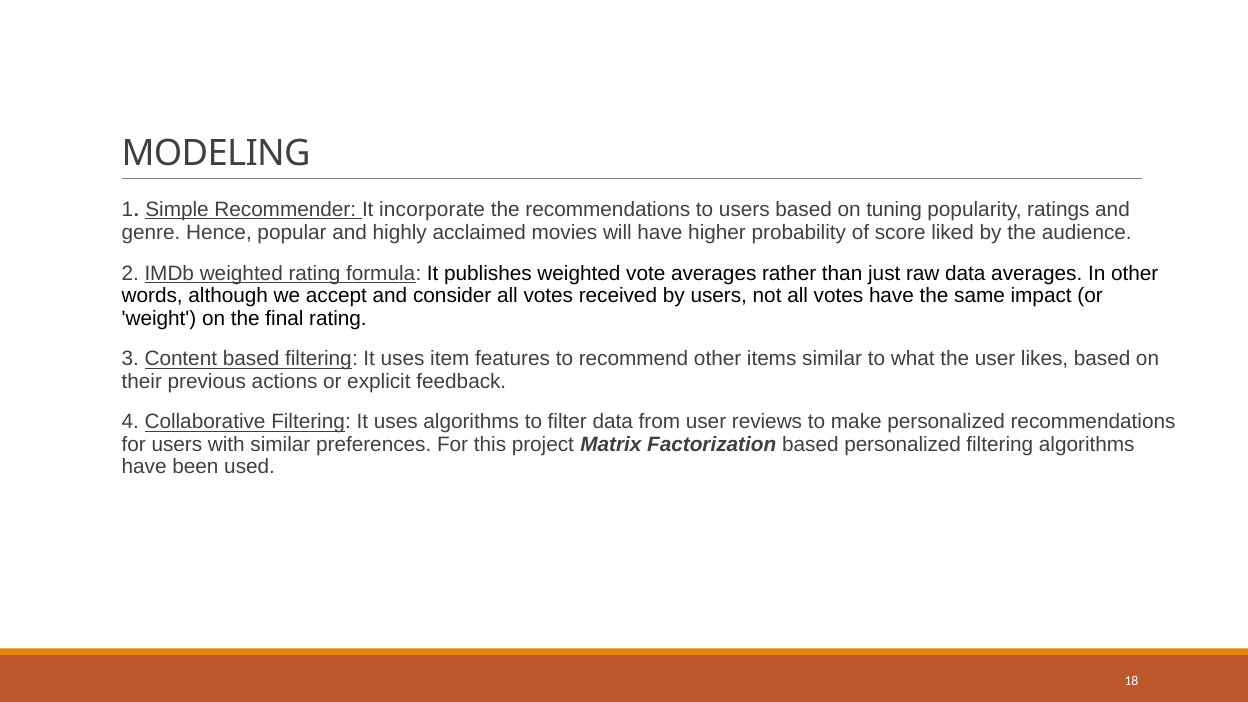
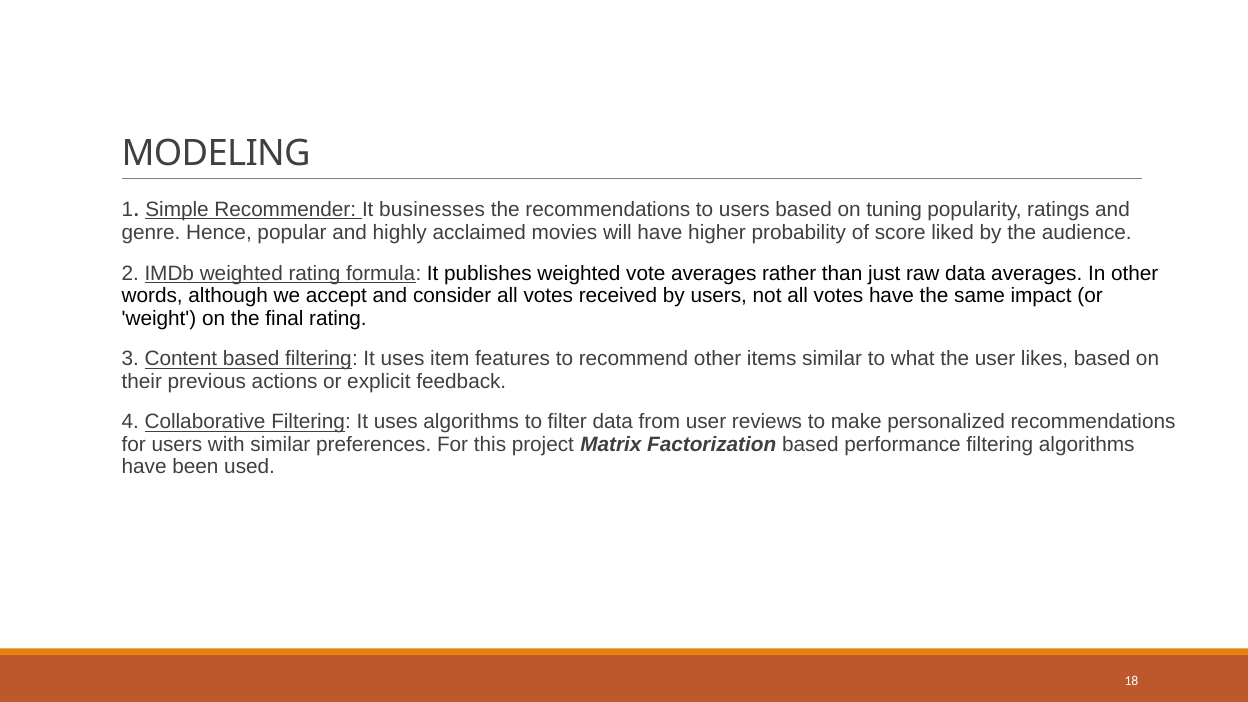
incorporate: incorporate -> businesses
based personalized: personalized -> performance
